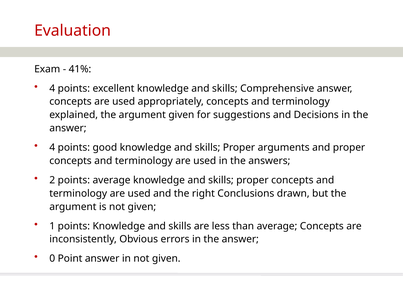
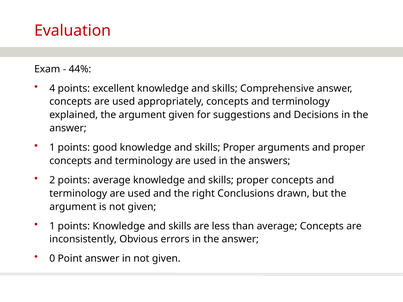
41%: 41% -> 44%
4 at (52, 148): 4 -> 1
